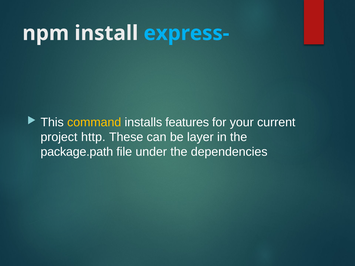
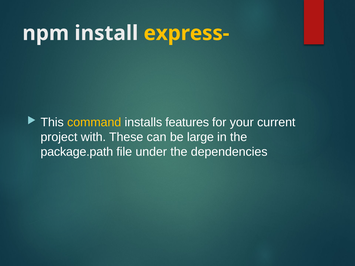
express- colour: light blue -> yellow
http: http -> with
layer: layer -> large
